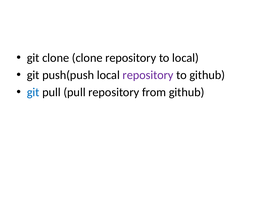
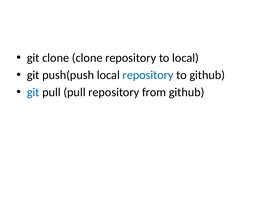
repository at (148, 75) colour: purple -> blue
